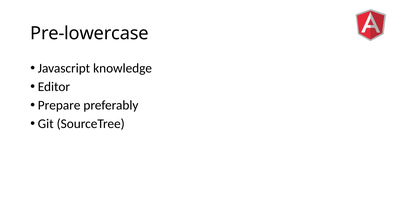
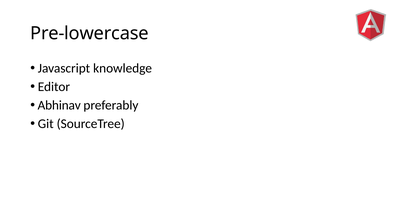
Prepare: Prepare -> Abhinav
